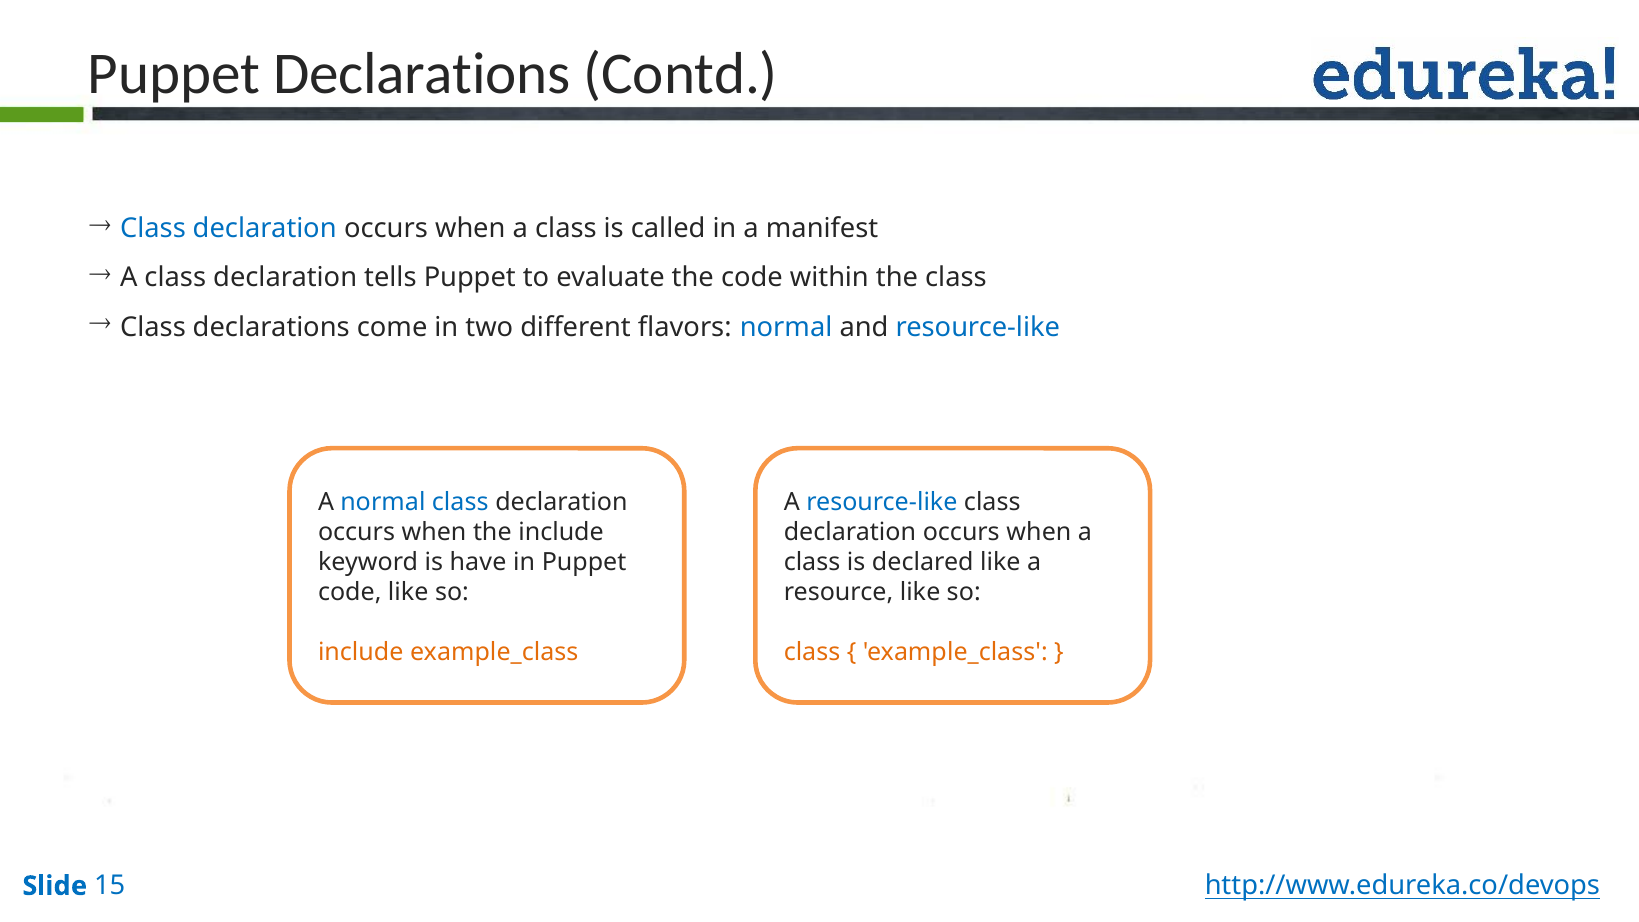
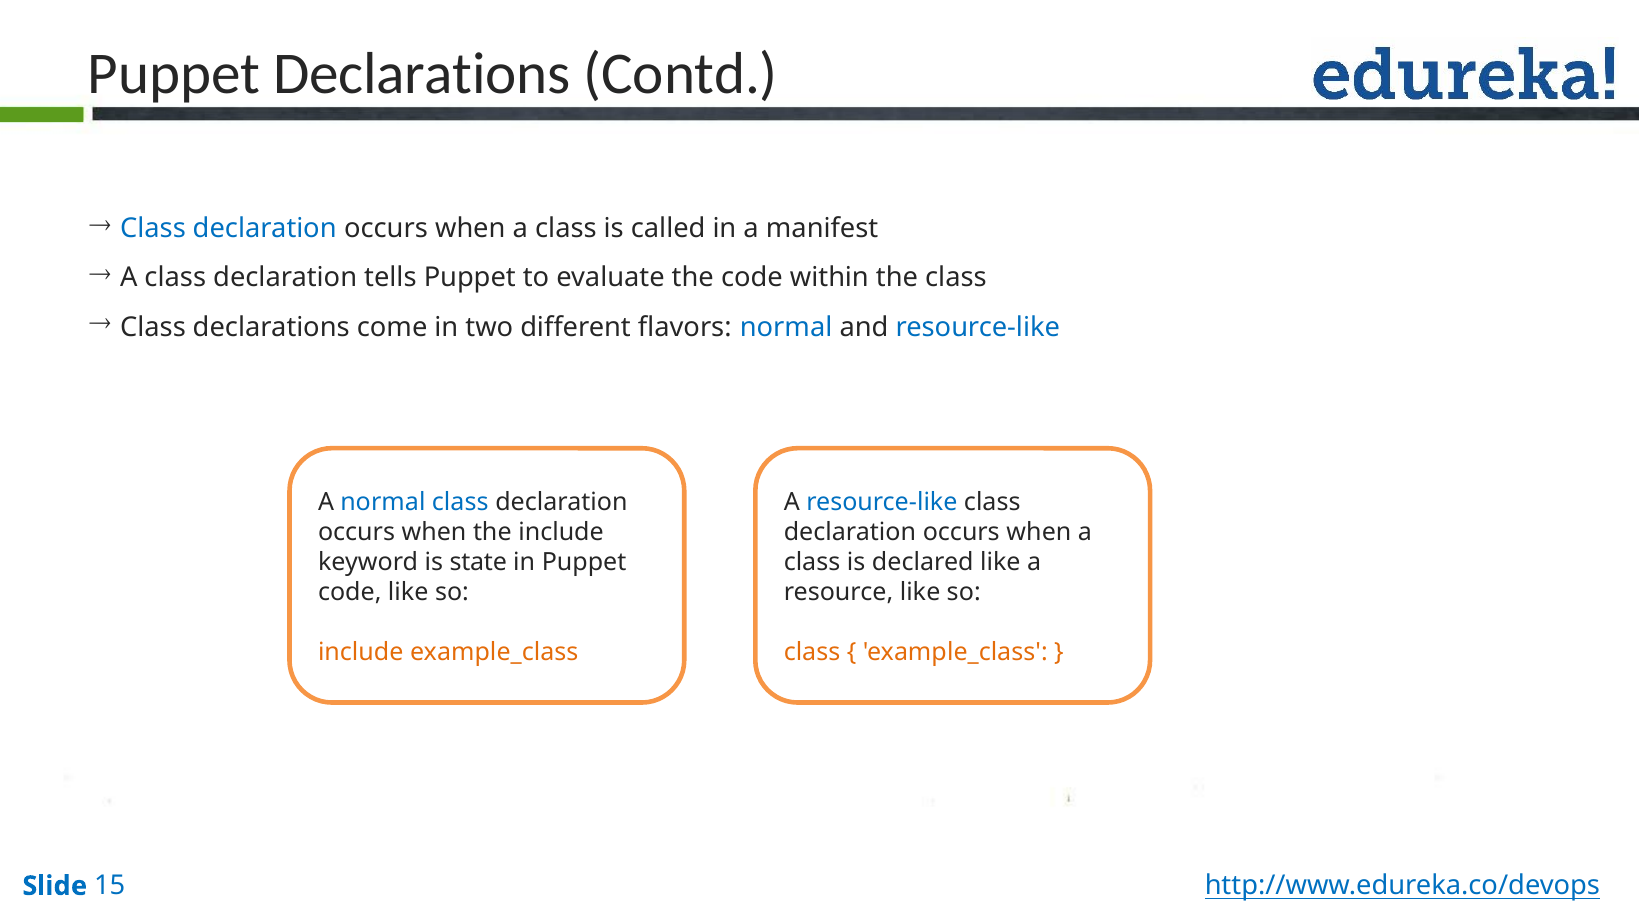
have: have -> state
